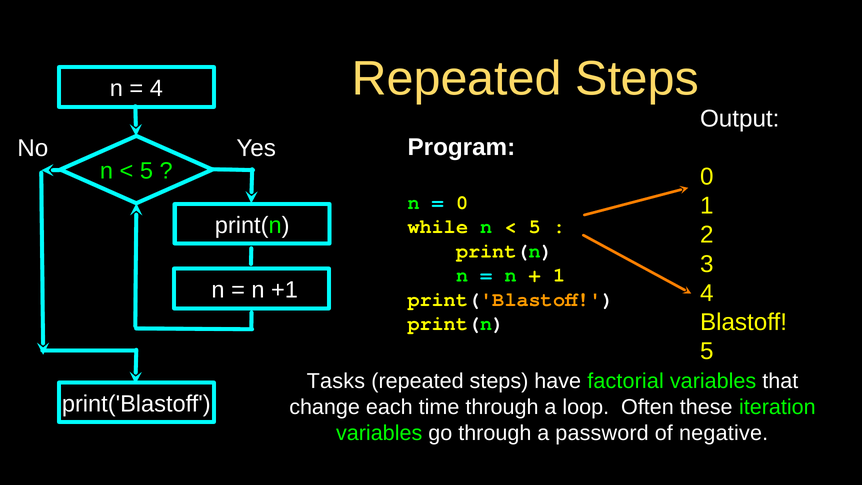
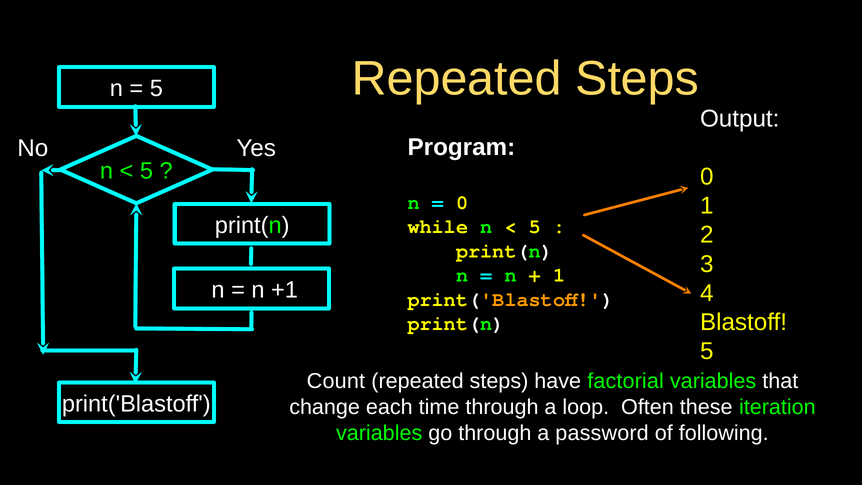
4 at (156, 89): 4 -> 5
Tasks: Tasks -> Count
negative: negative -> following
